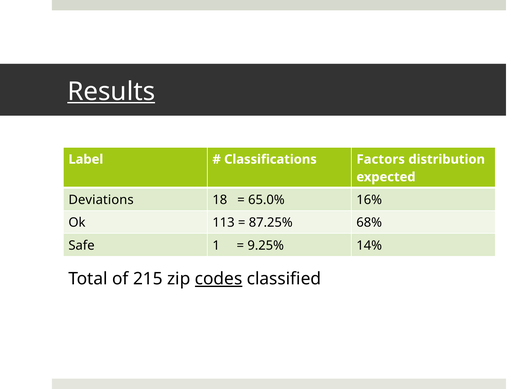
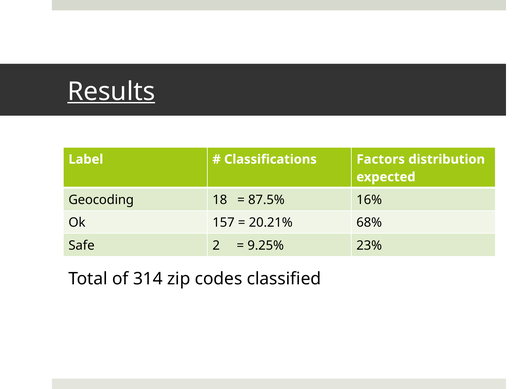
Deviations: Deviations -> Geocoding
65.0%: 65.0% -> 87.5%
113: 113 -> 157
87.25%: 87.25% -> 20.21%
1: 1 -> 2
14%: 14% -> 23%
215: 215 -> 314
codes underline: present -> none
